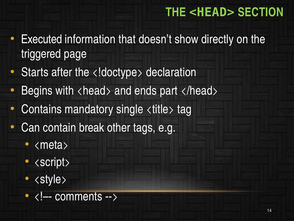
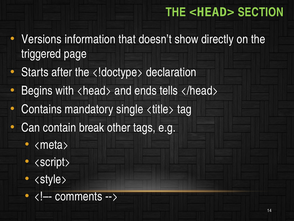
Executed: Executed -> Versions
part: part -> tells
